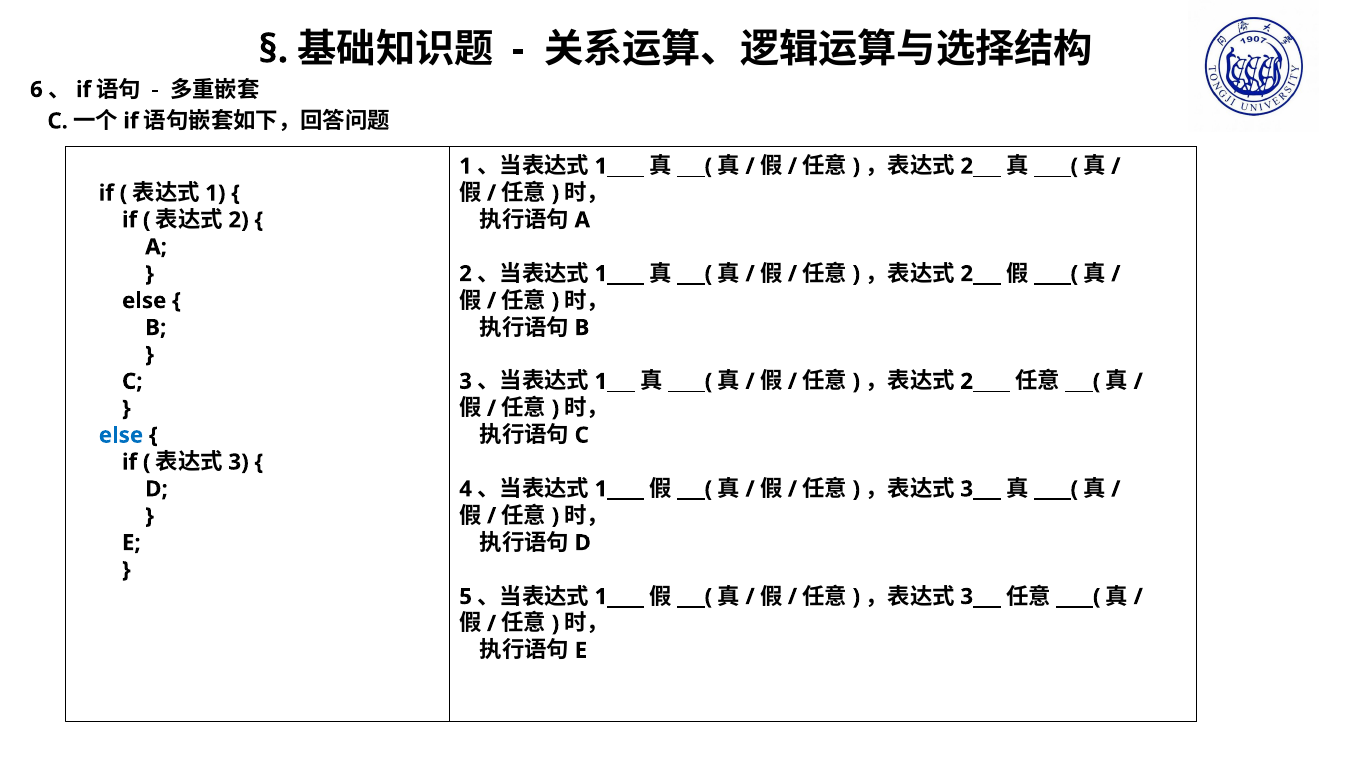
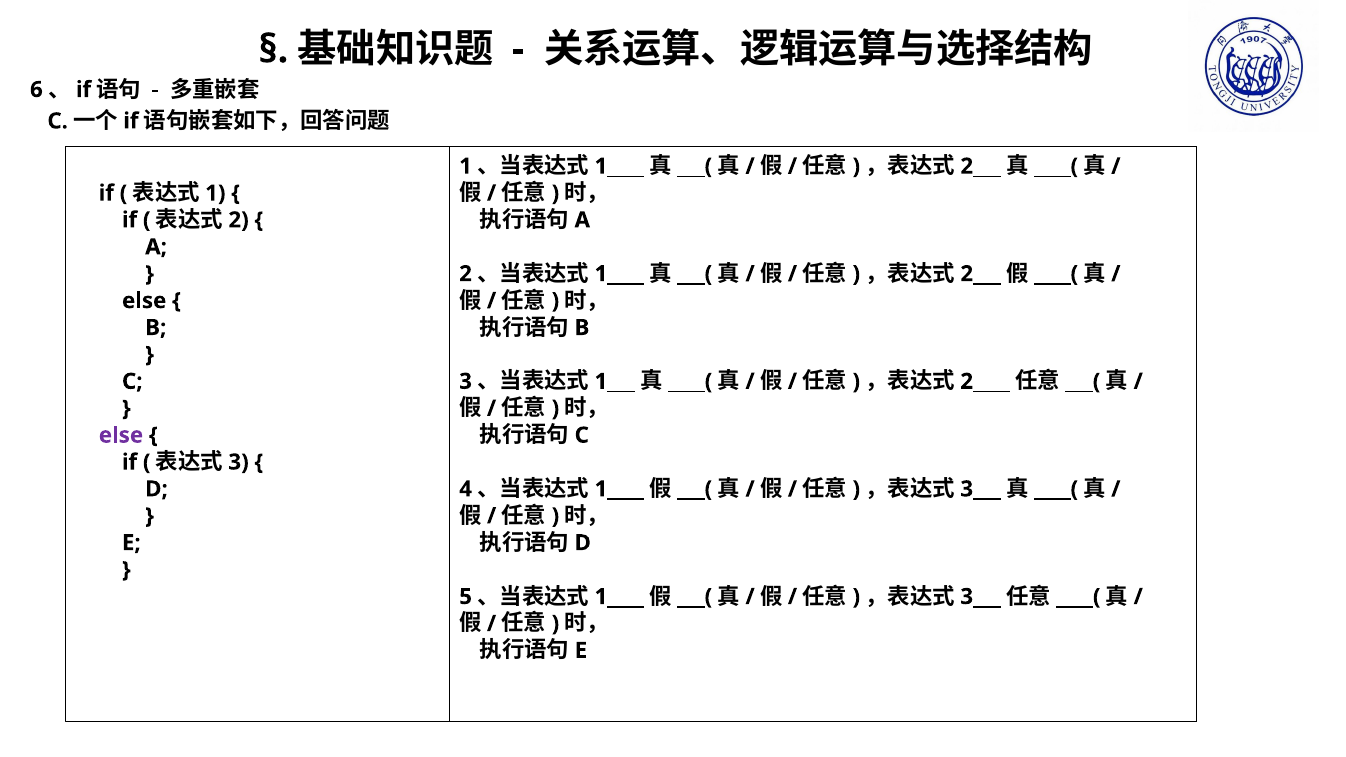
else at (121, 435) colour: blue -> purple
